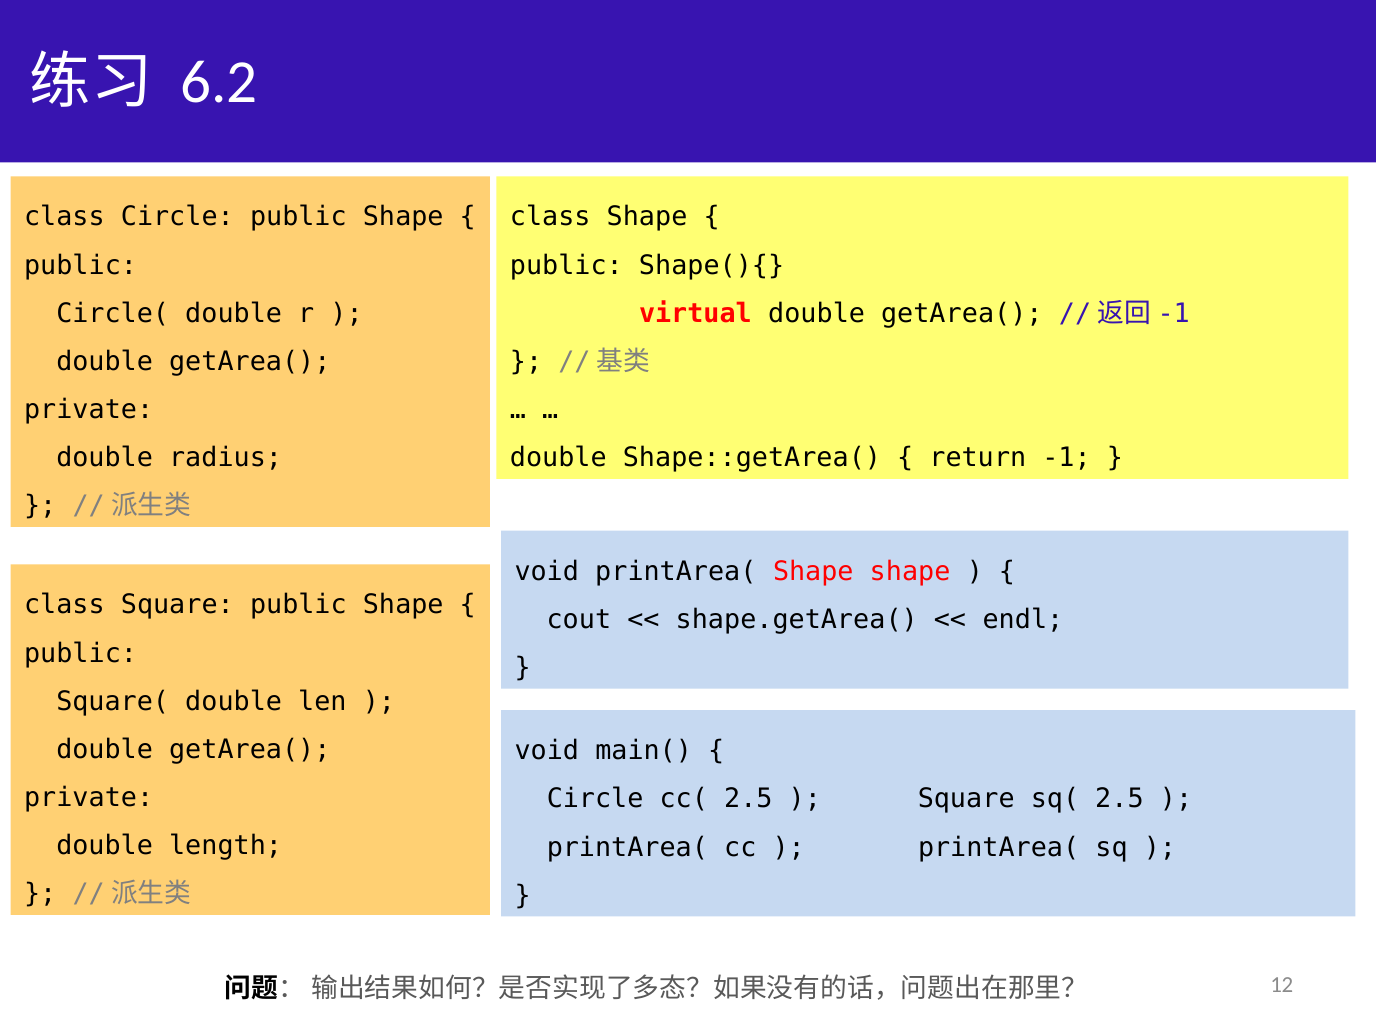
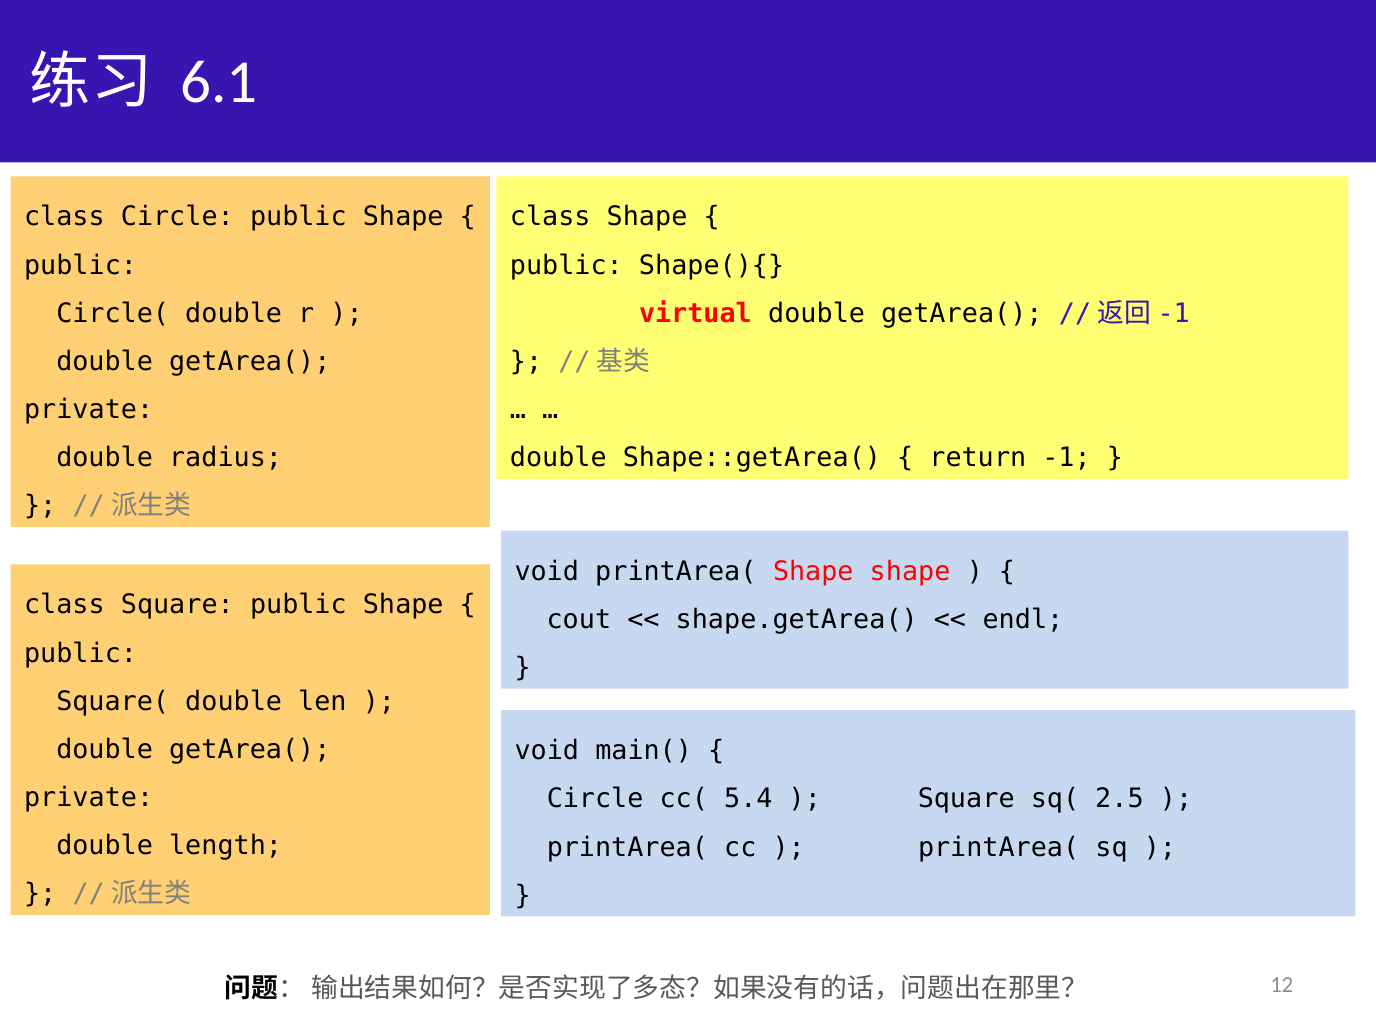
6.2: 6.2 -> 6.1
cc( 2.5: 2.5 -> 5.4
